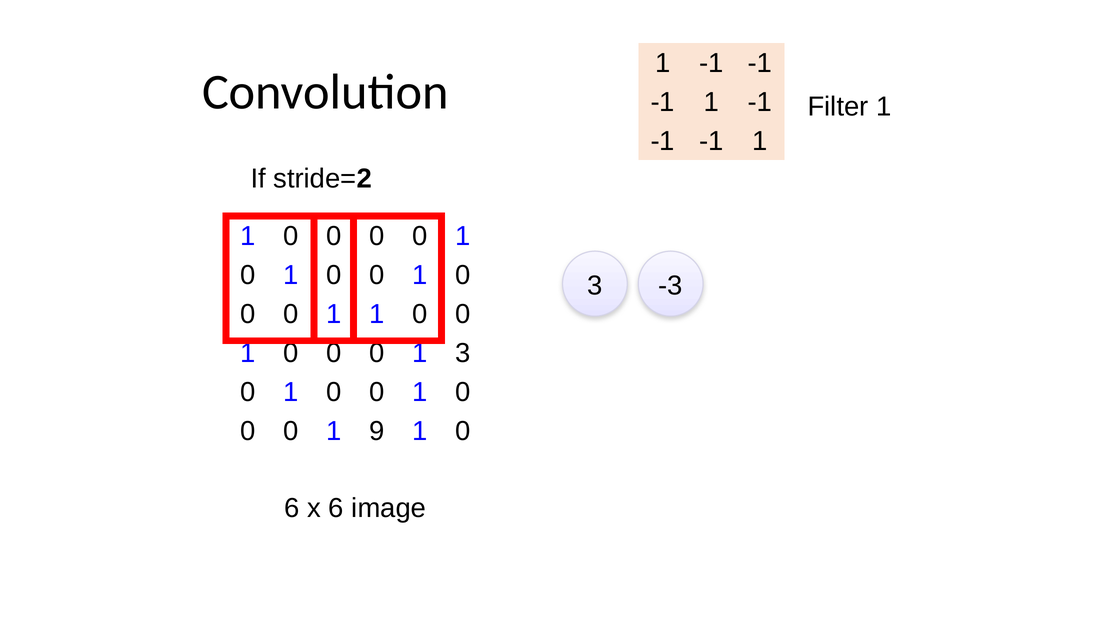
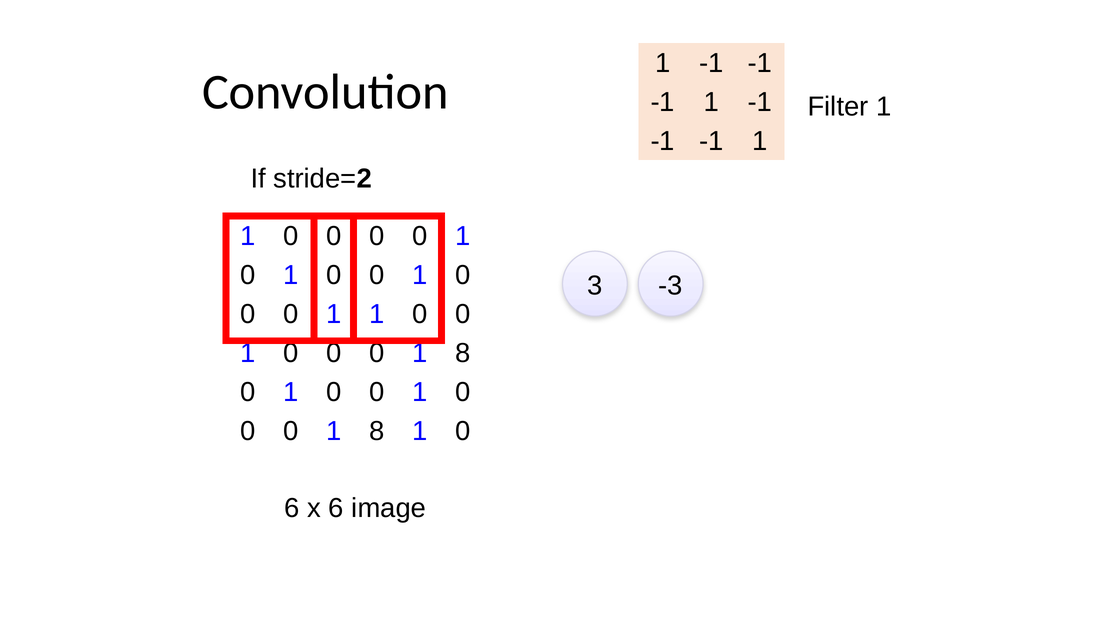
3 at (463, 353): 3 -> 8
9 at (377, 431): 9 -> 8
